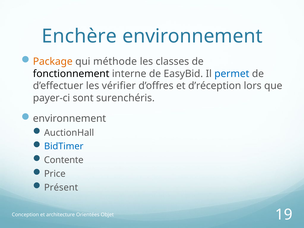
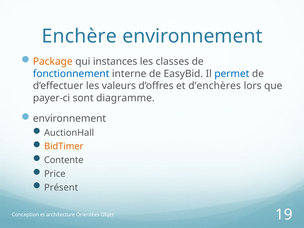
méthode: méthode -> instances
fonctionnement colour: black -> blue
vérifier: vérifier -> valeurs
d’réception: d’réception -> d’enchères
surenchéris: surenchéris -> diagramme
BidTimer colour: blue -> orange
